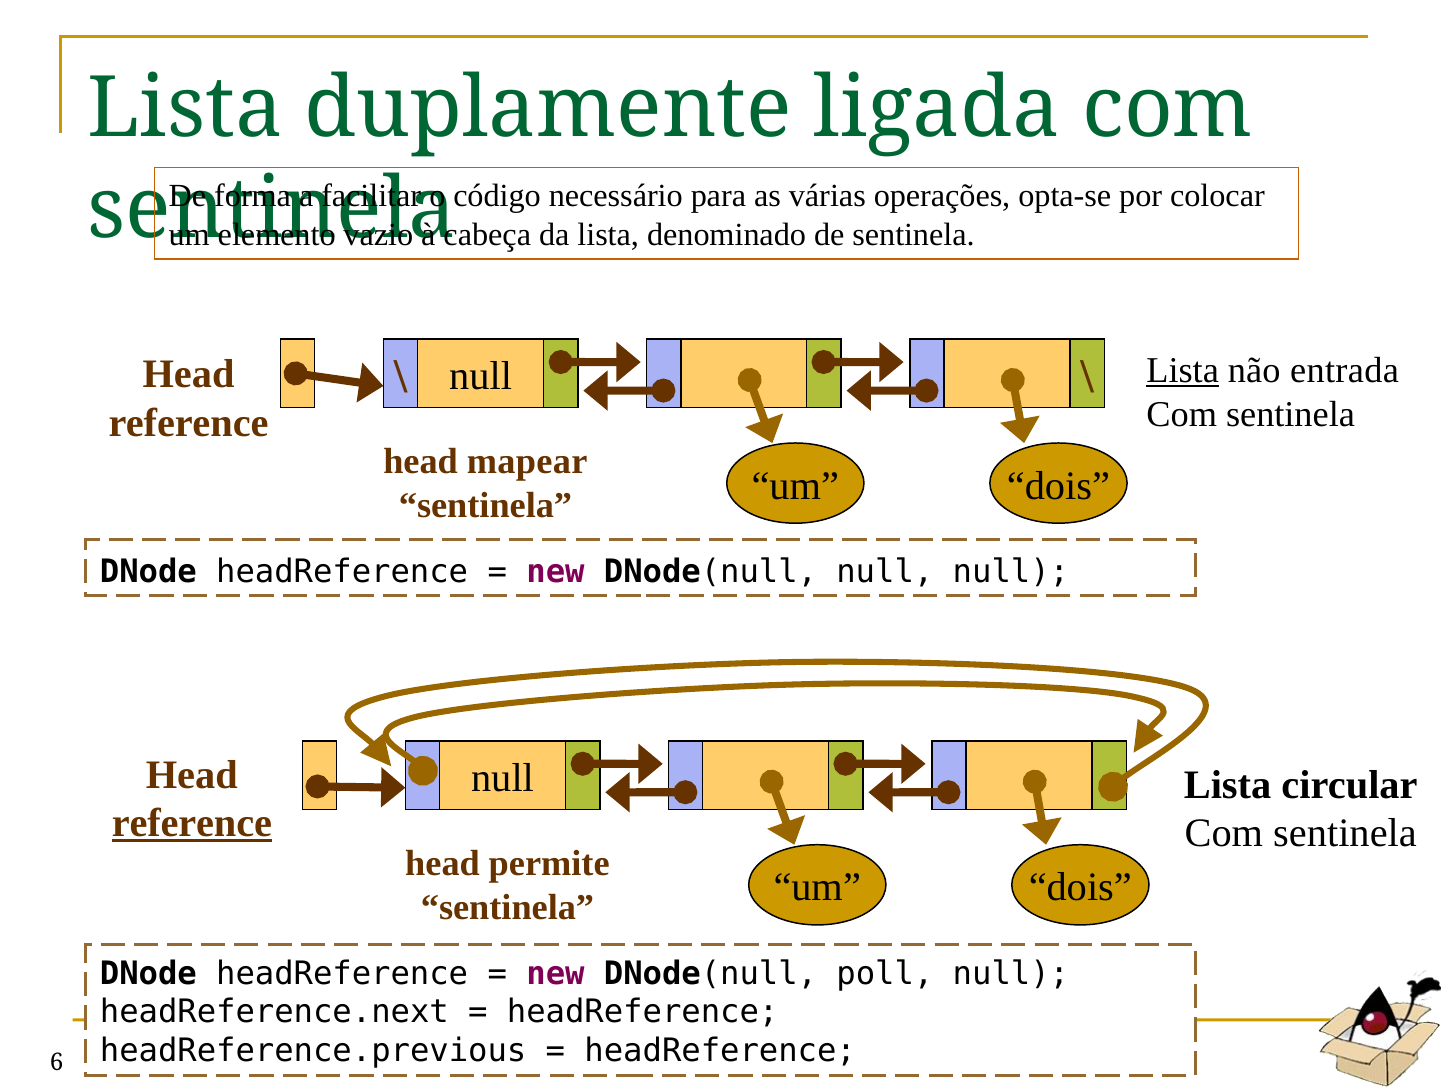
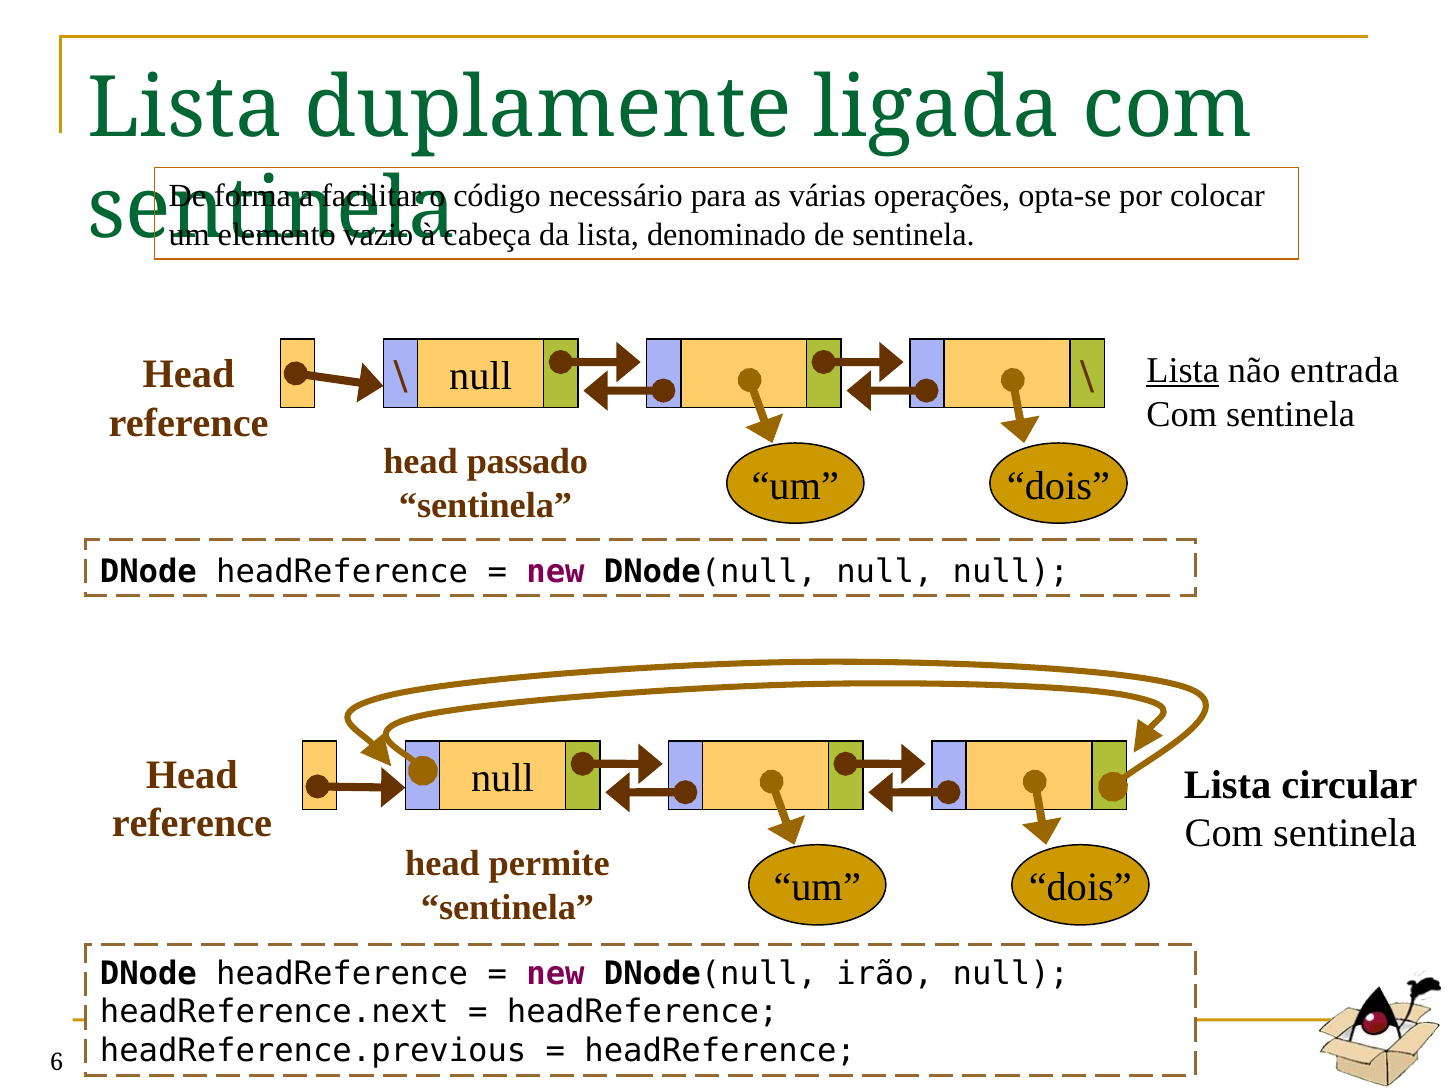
mapear: mapear -> passado
reference at (192, 823) underline: present -> none
poll: poll -> irão
